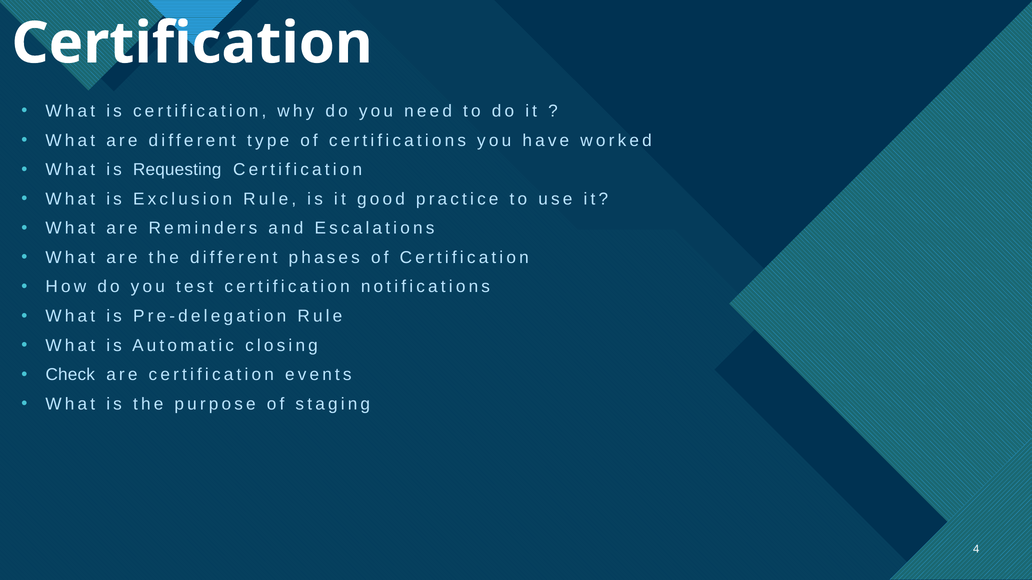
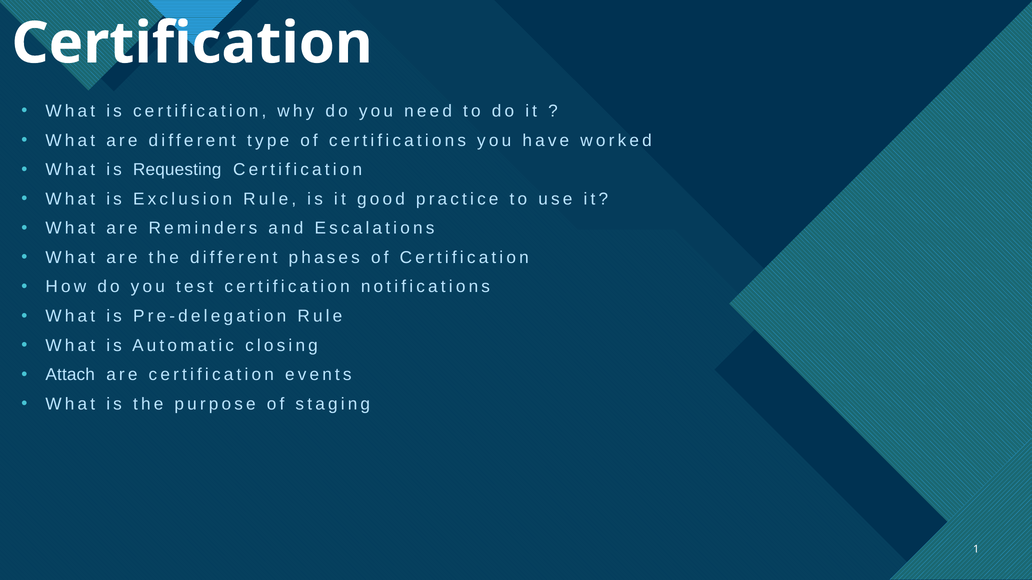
Check: Check -> Attach
4: 4 -> 1
